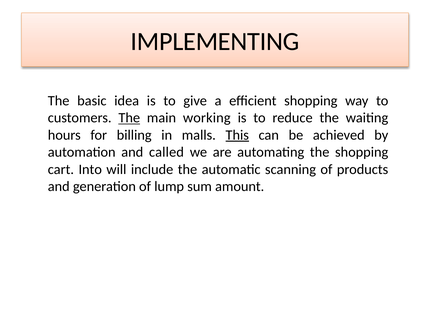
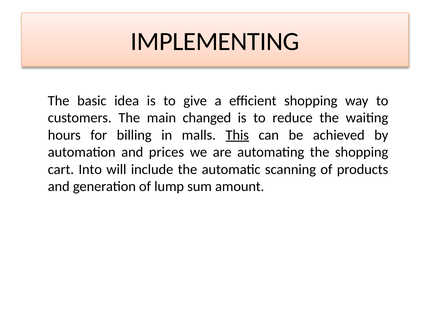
The at (129, 118) underline: present -> none
working: working -> changed
called: called -> prices
